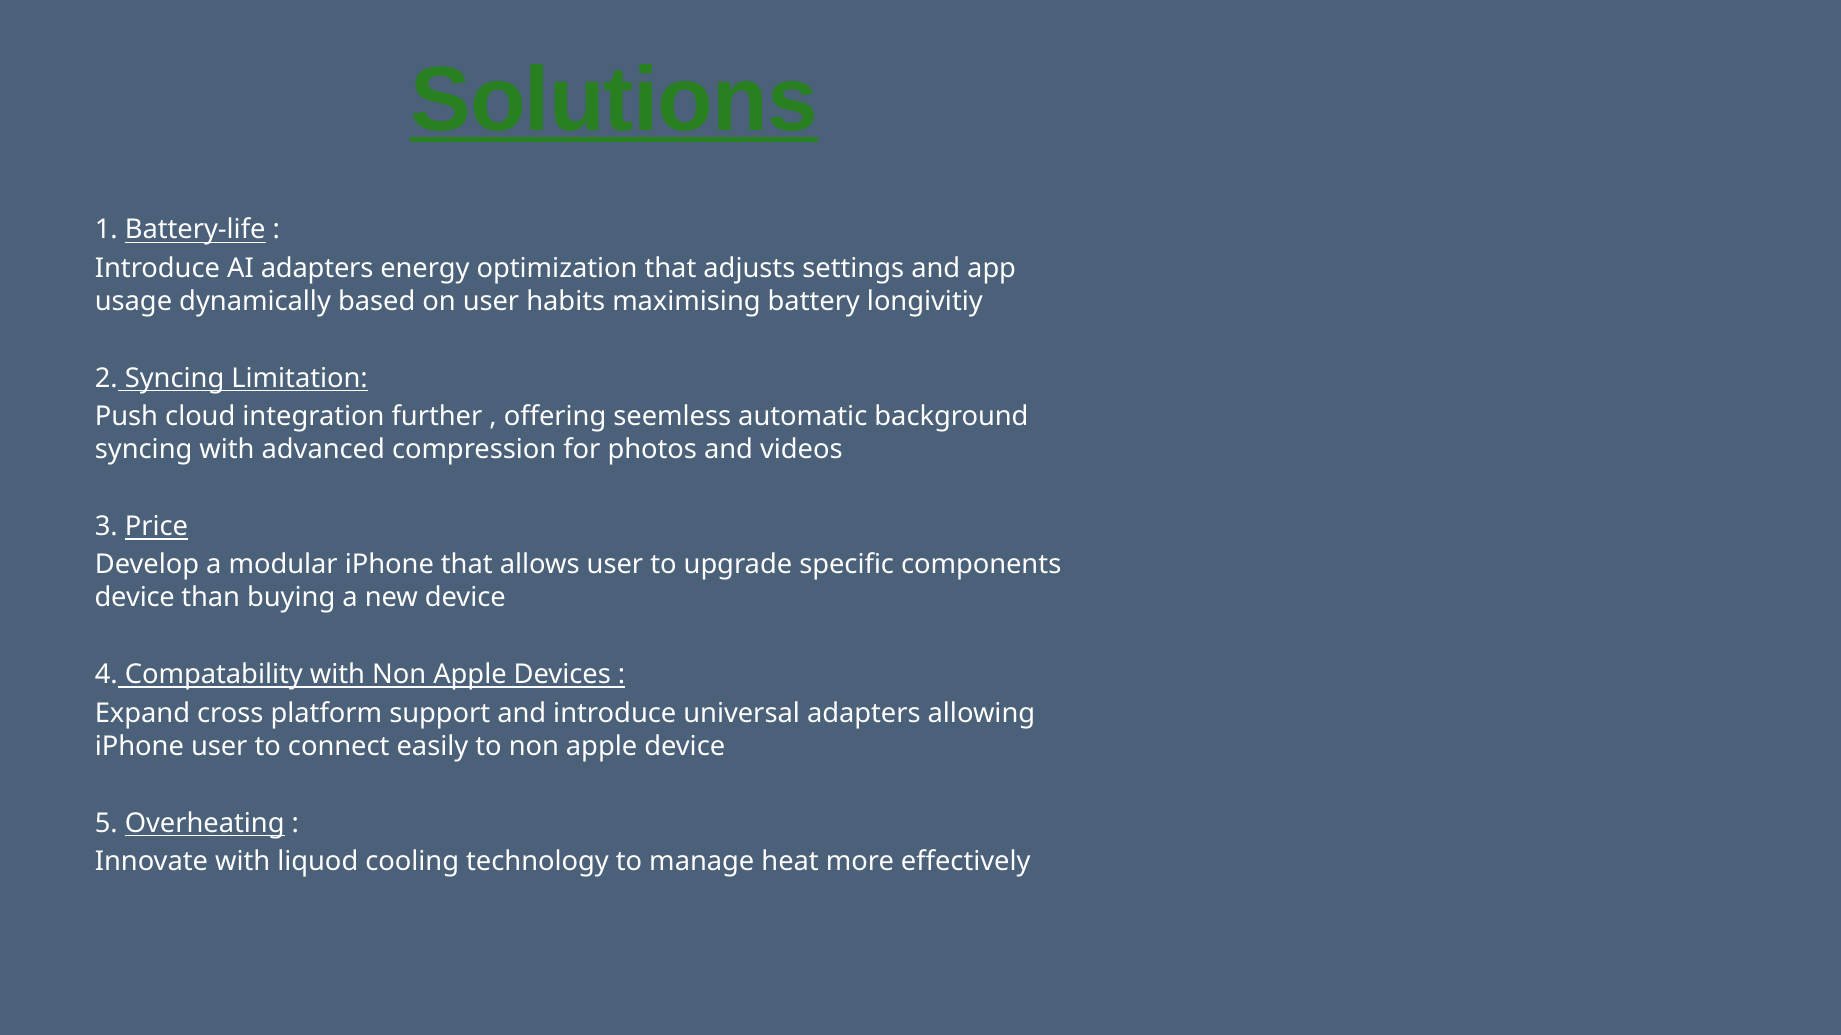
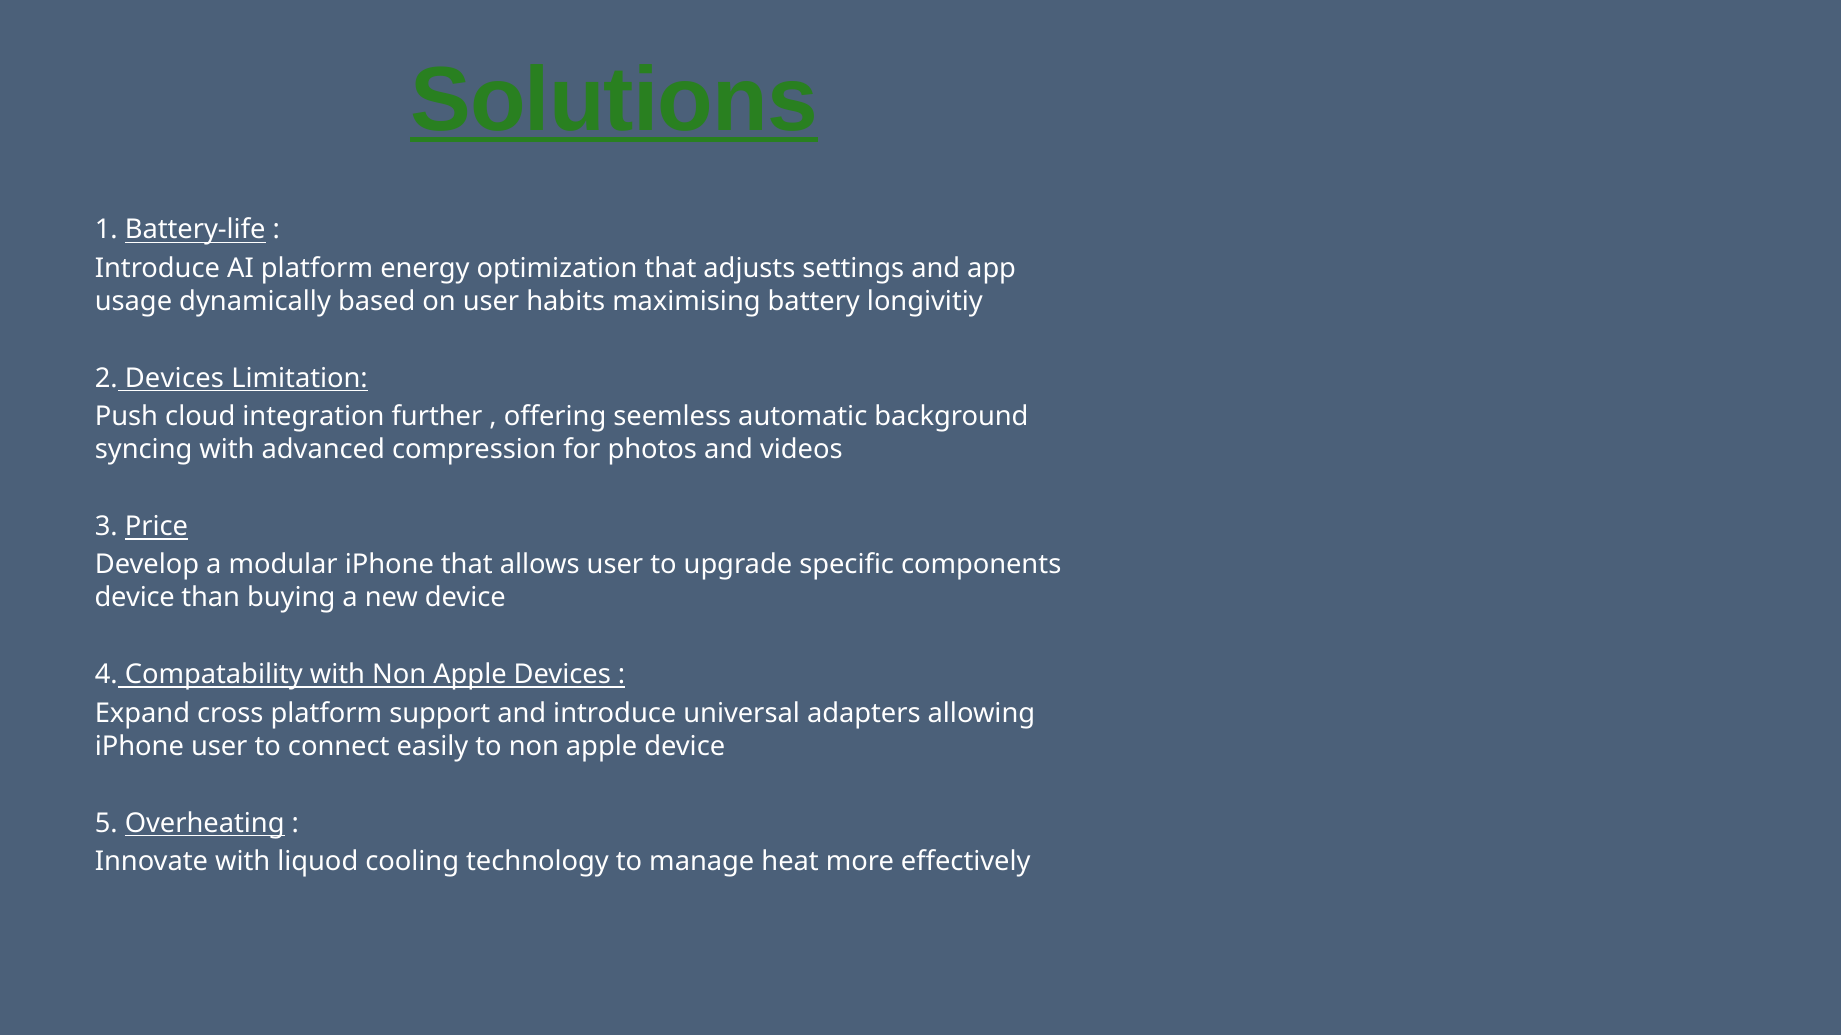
AI adapters: adapters -> platform
2 Syncing: Syncing -> Devices
